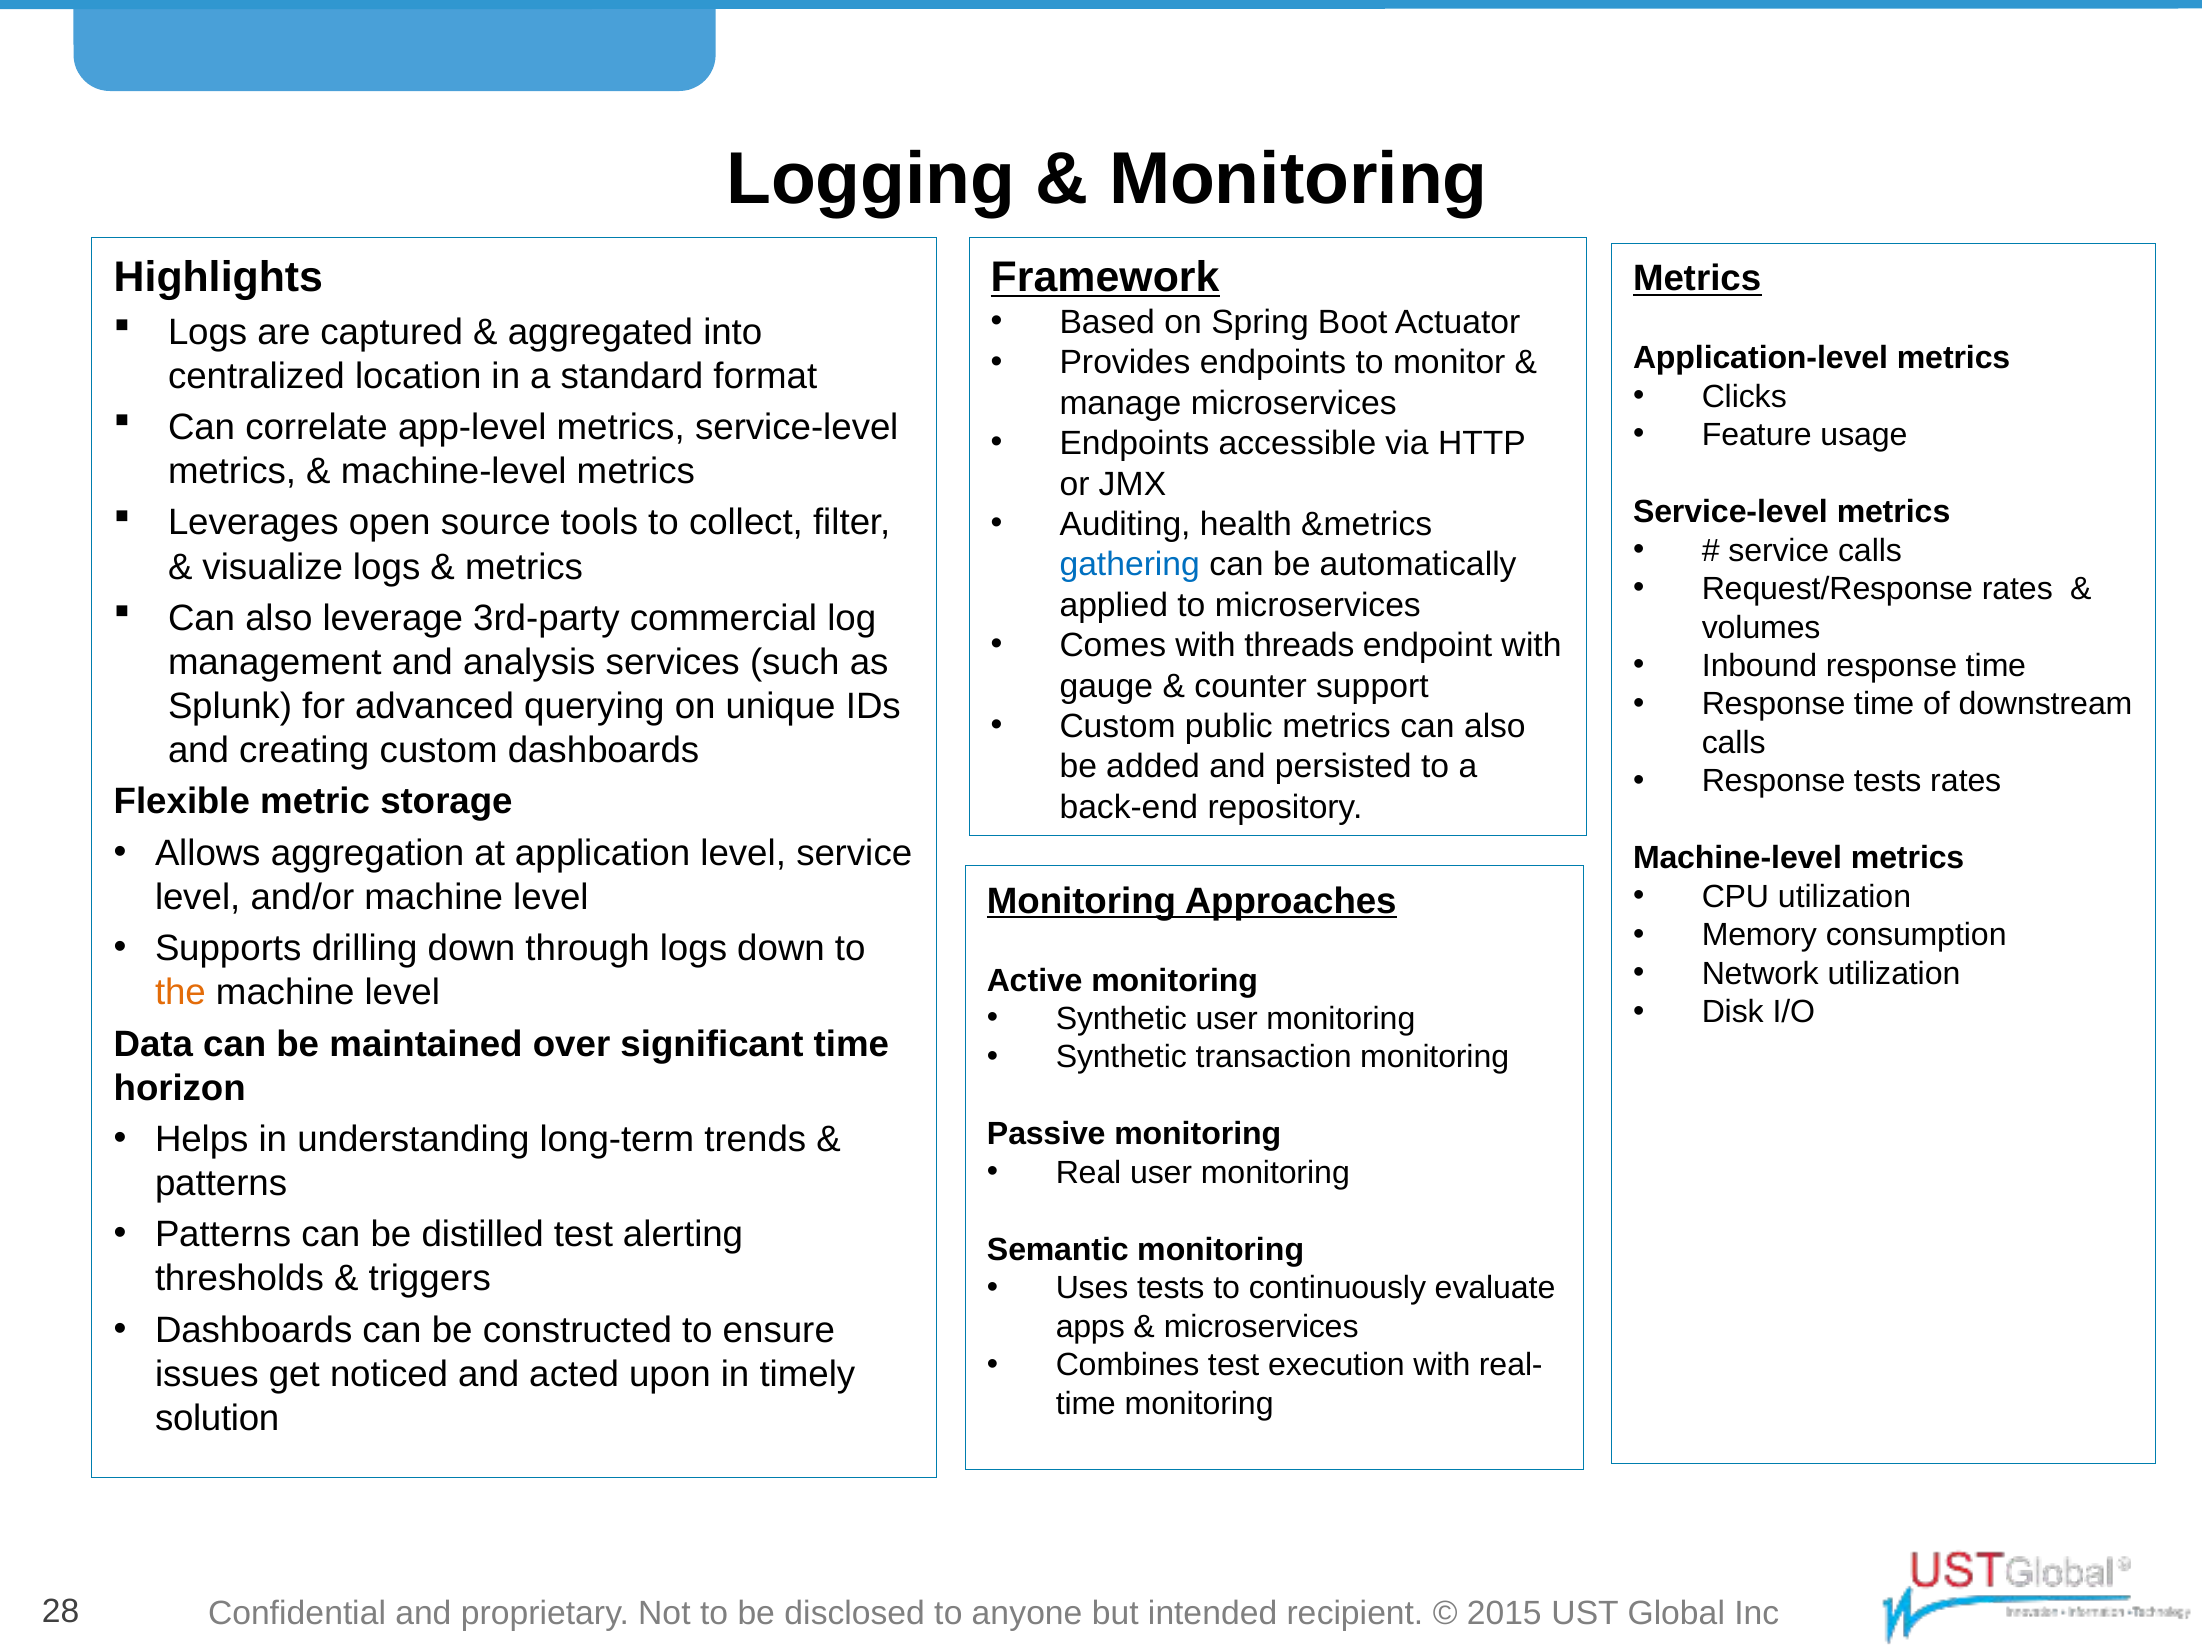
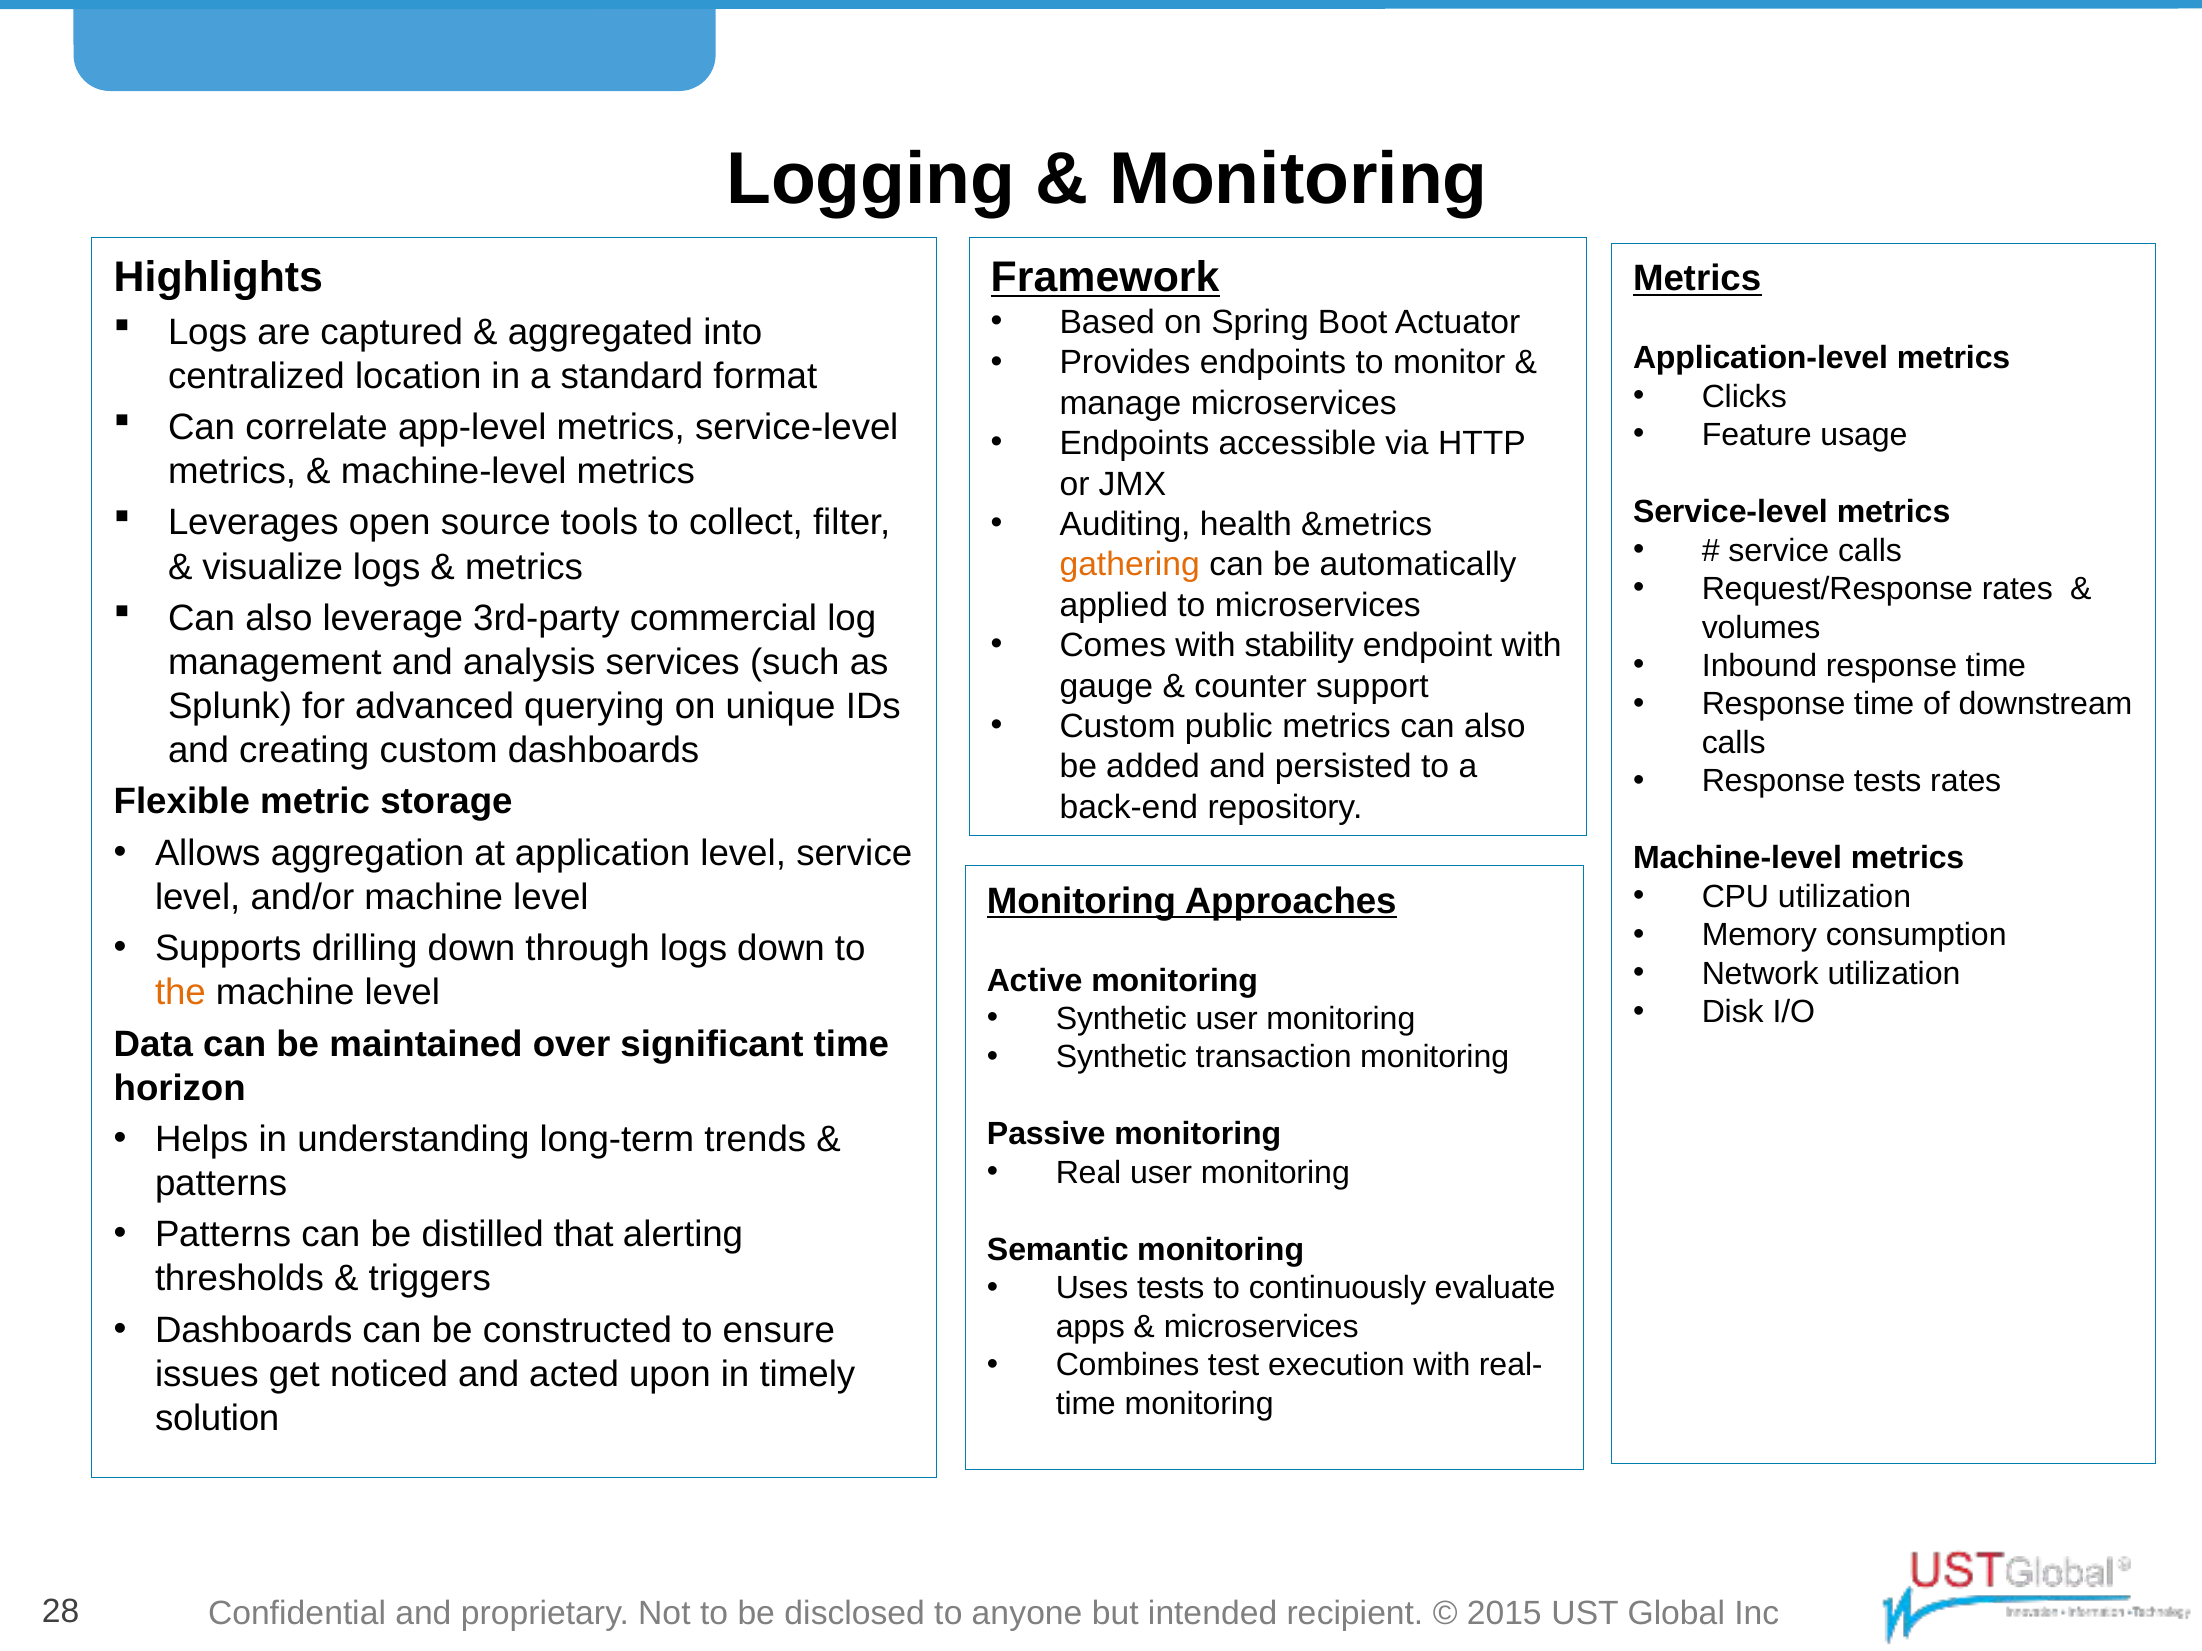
gathering colour: blue -> orange
threads: threads -> stability
distilled test: test -> that
